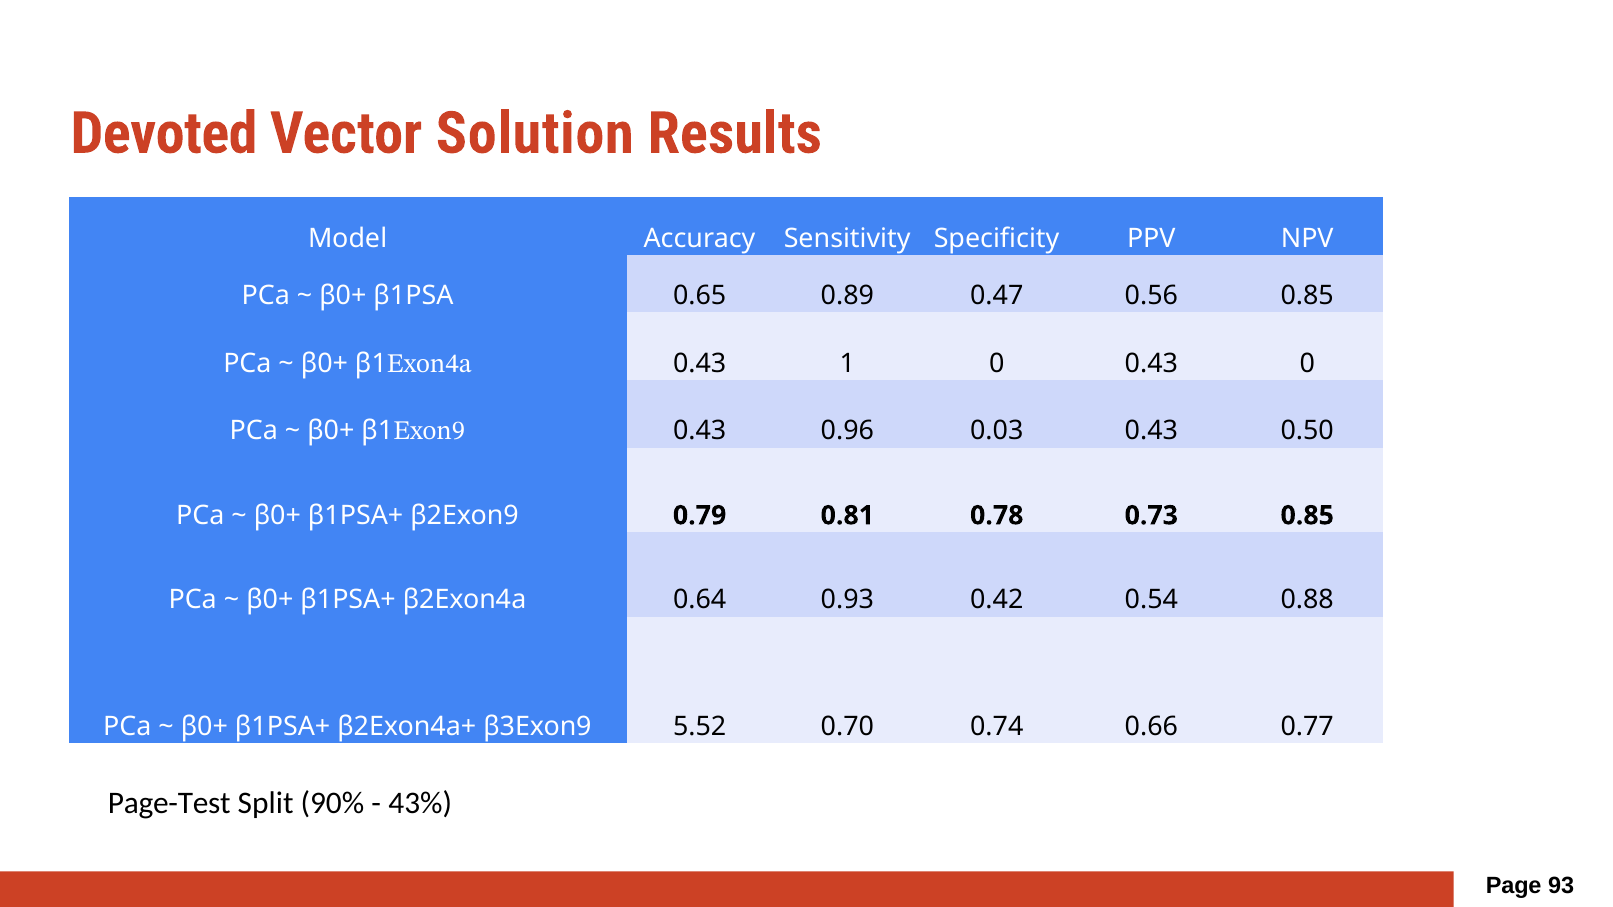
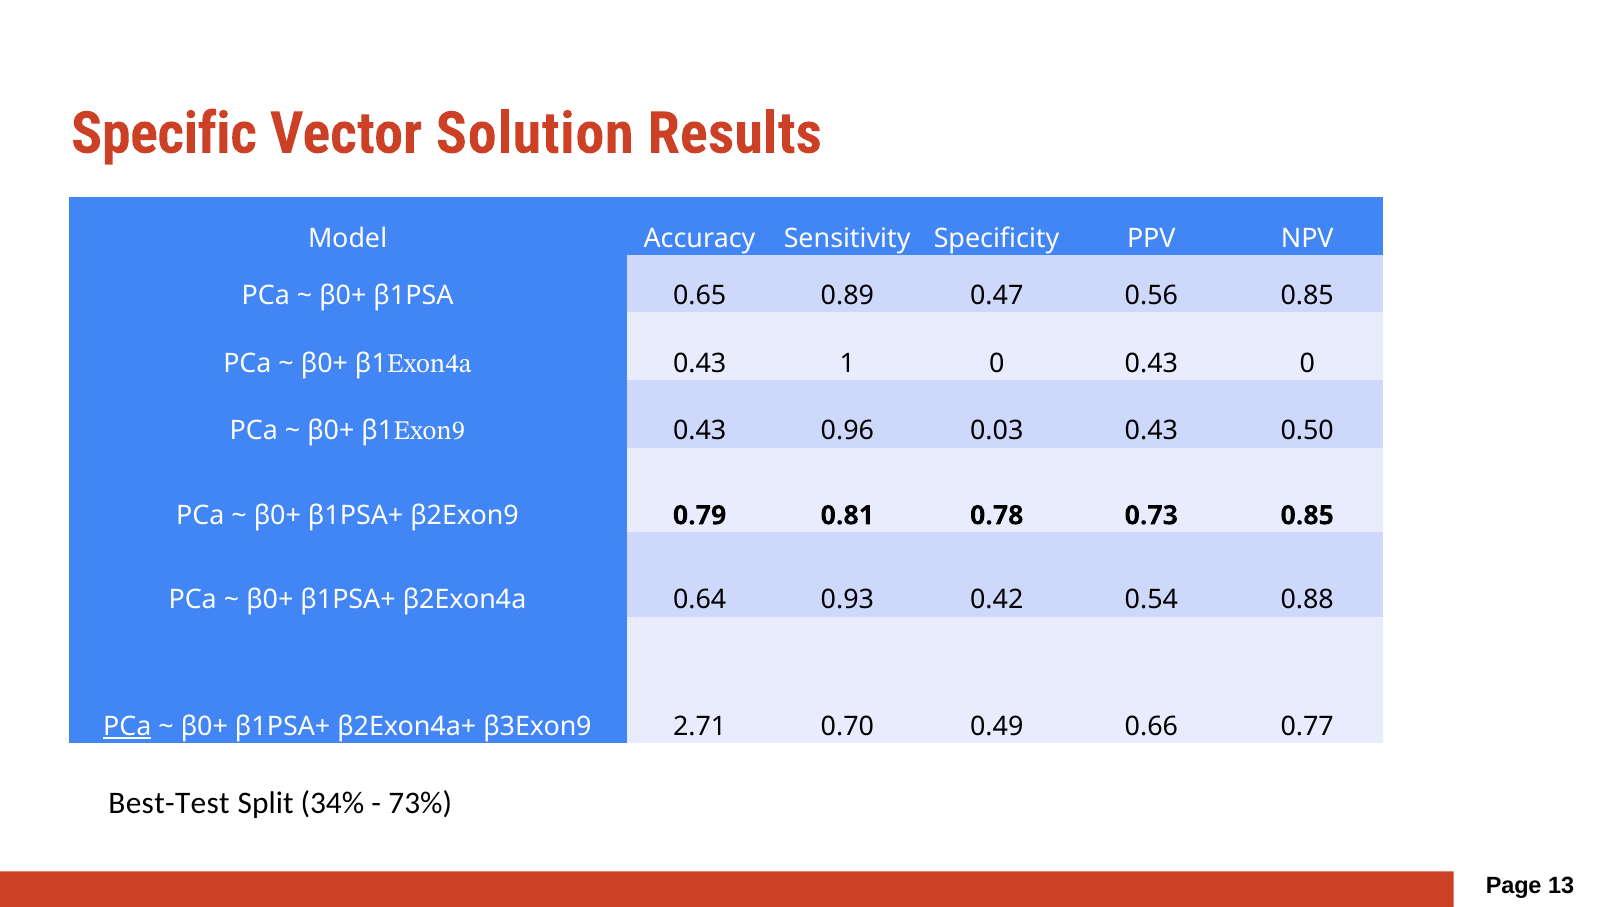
Devoted: Devoted -> Specific
PCa at (127, 727) underline: none -> present
5.52: 5.52 -> 2.71
0.74: 0.74 -> 0.49
Page-Test: Page-Test -> Best-Test
90%: 90% -> 34%
43%: 43% -> 73%
93: 93 -> 13
